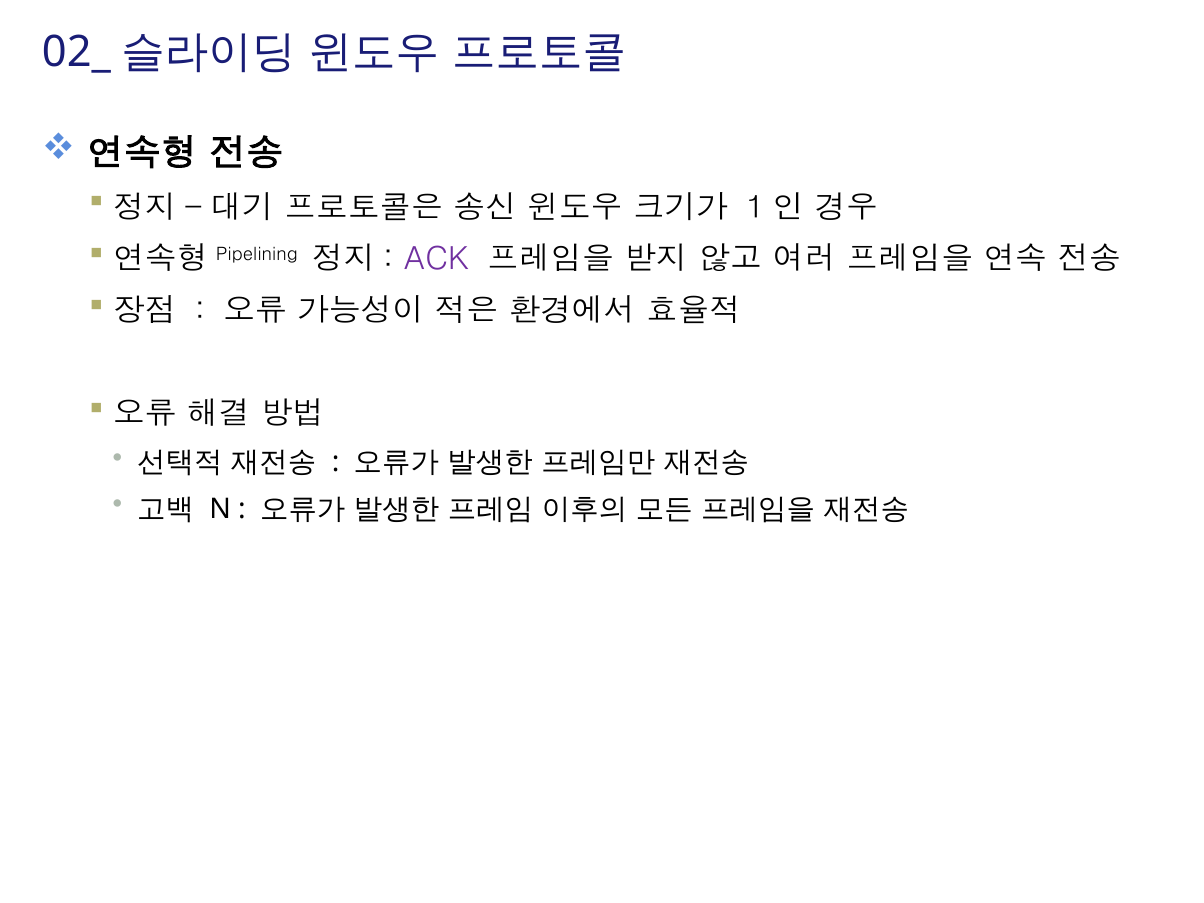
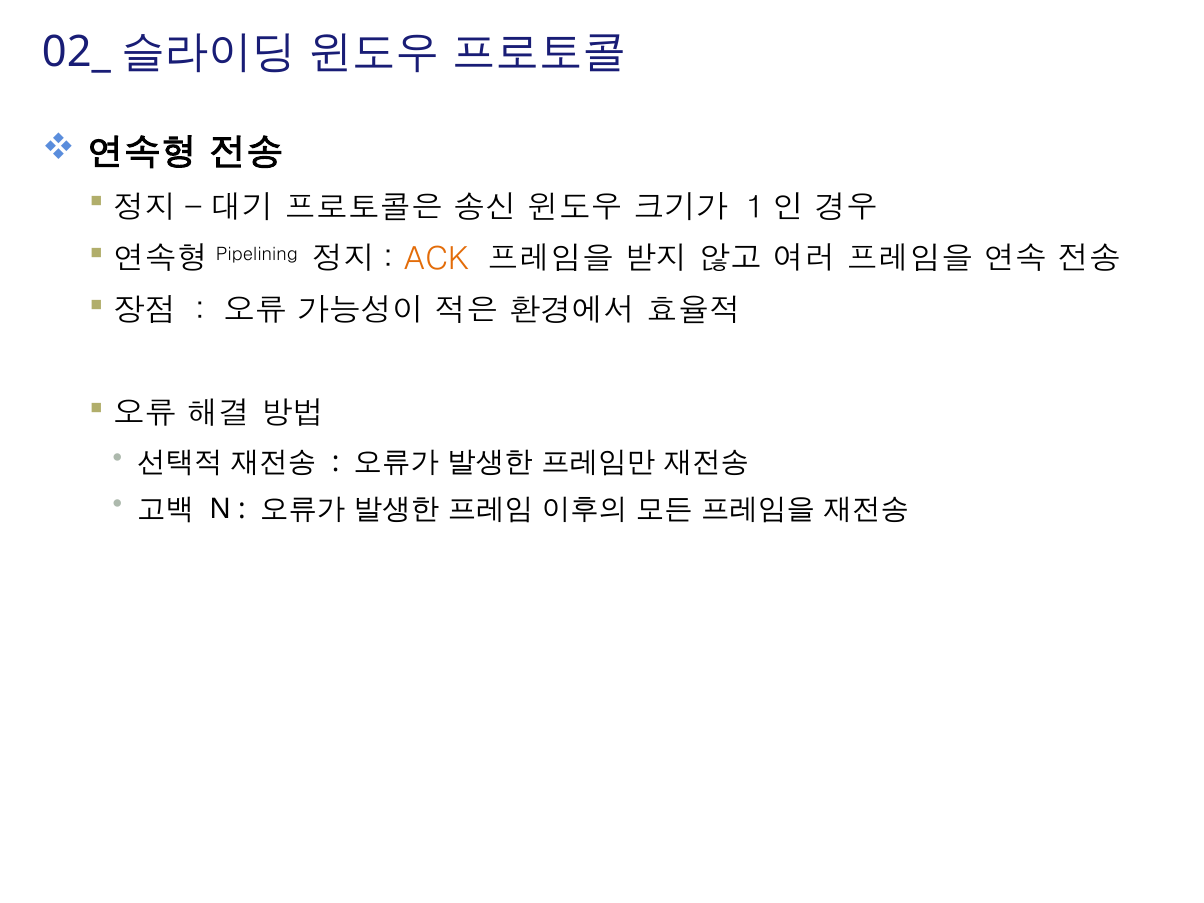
ACK colour: purple -> orange
